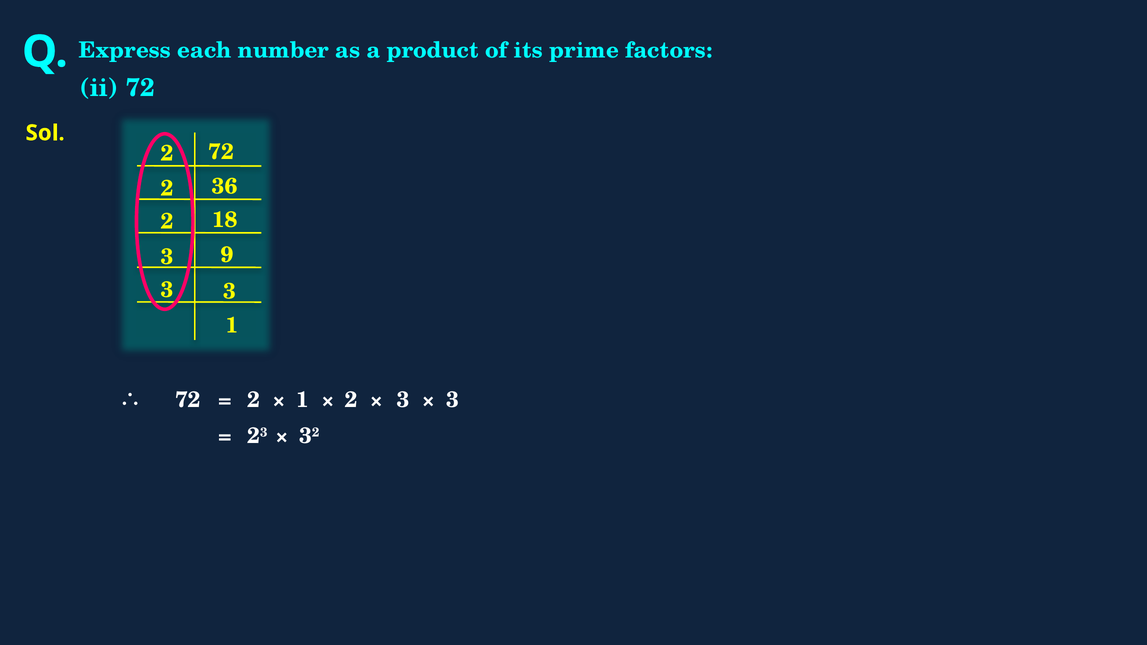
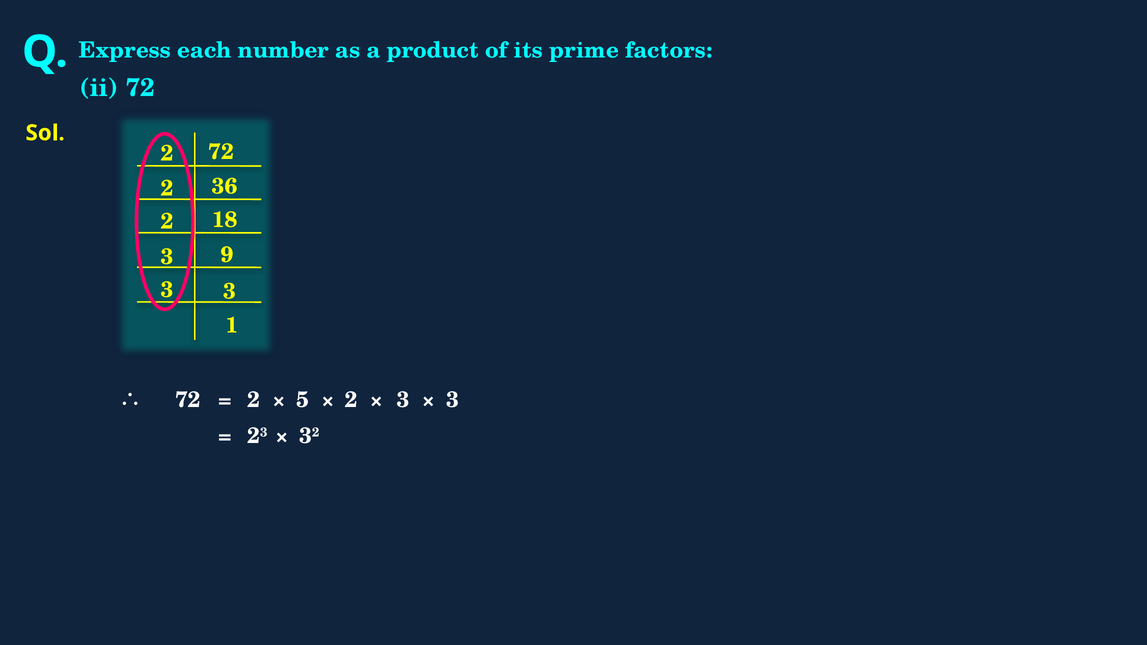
1 at (303, 400): 1 -> 5
